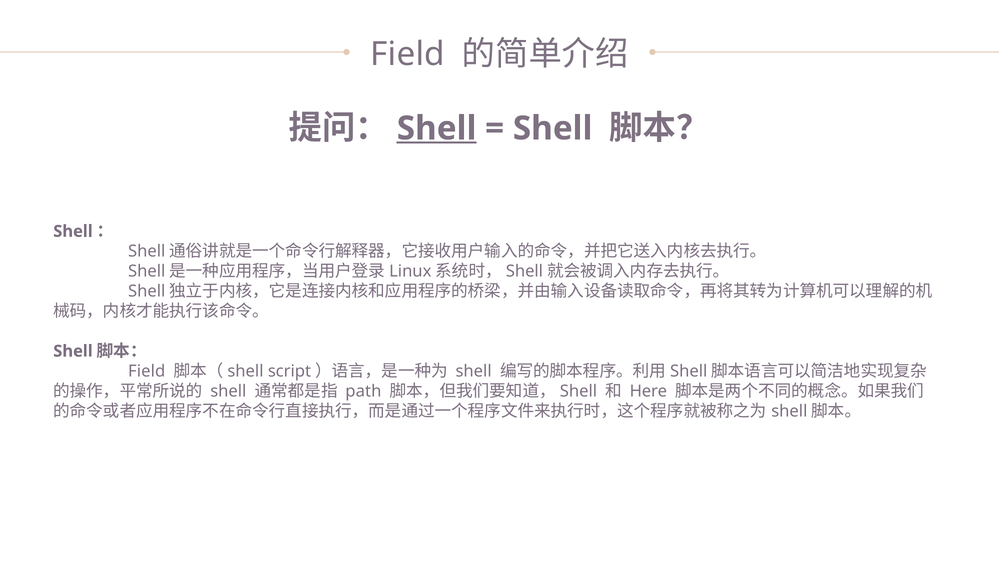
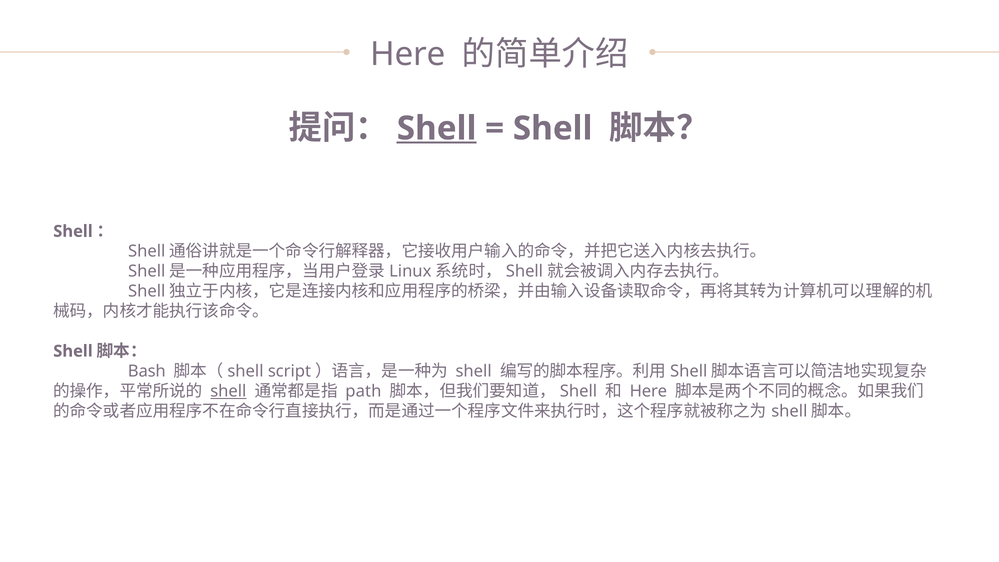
Field at (408, 54): Field -> Here
Field at (147, 371): Field -> Bash
shell at (228, 391) underline: none -> present
